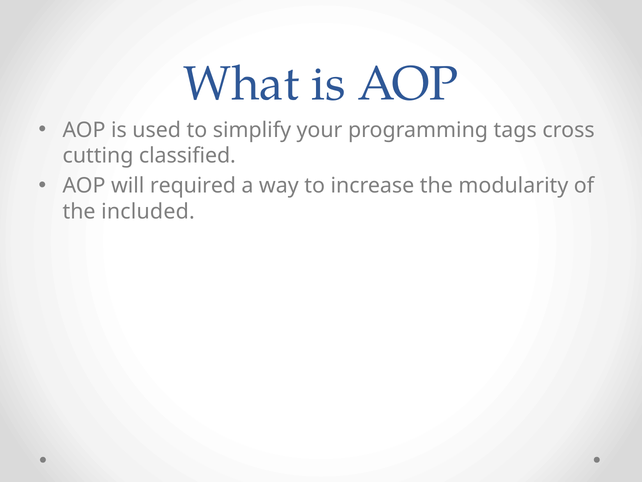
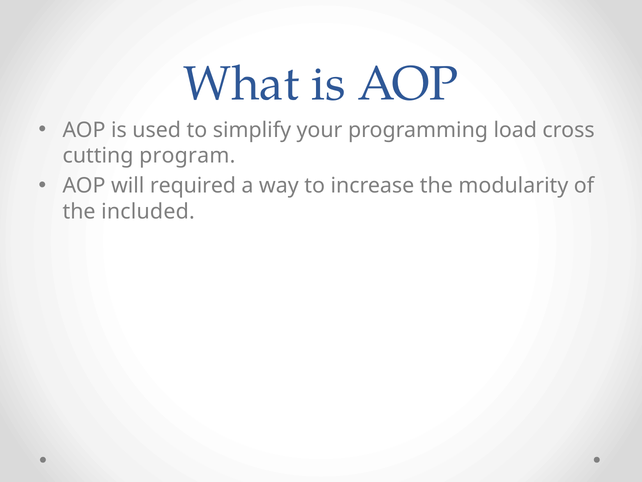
tags: tags -> load
classified: classified -> program
